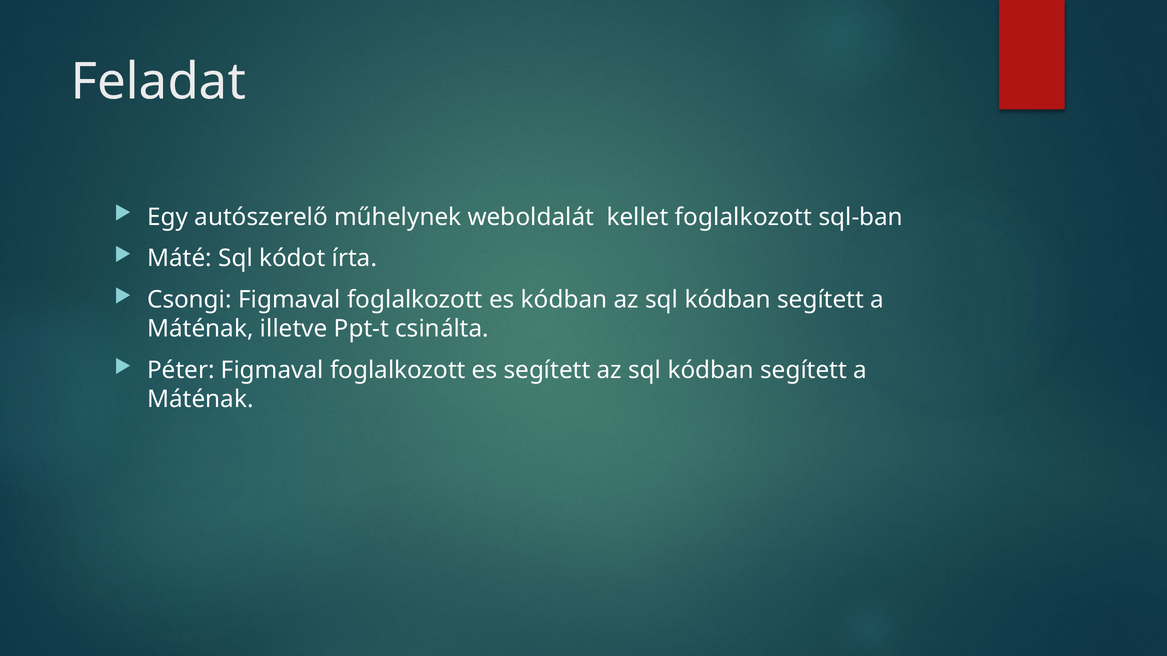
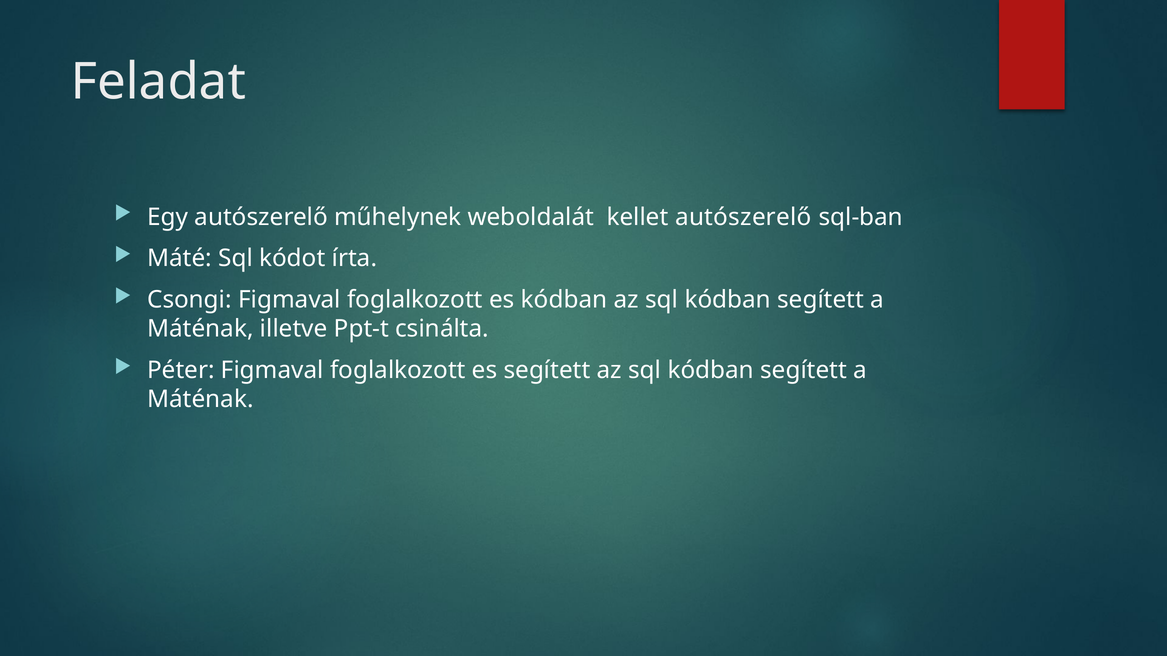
kellet foglalkozott: foglalkozott -> autószerelő
